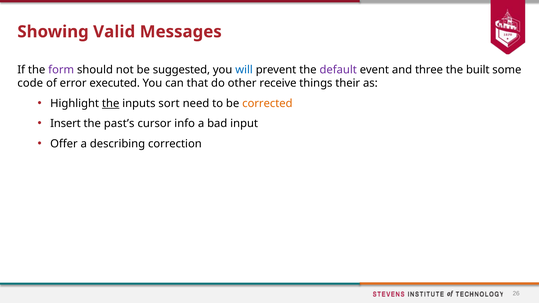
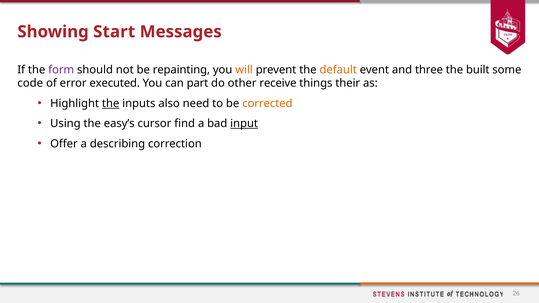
Valid: Valid -> Start
suggested: suggested -> repainting
will colour: blue -> orange
default colour: purple -> orange
that: that -> part
sort: sort -> also
Insert: Insert -> Using
past’s: past’s -> easy’s
info: info -> find
input underline: none -> present
